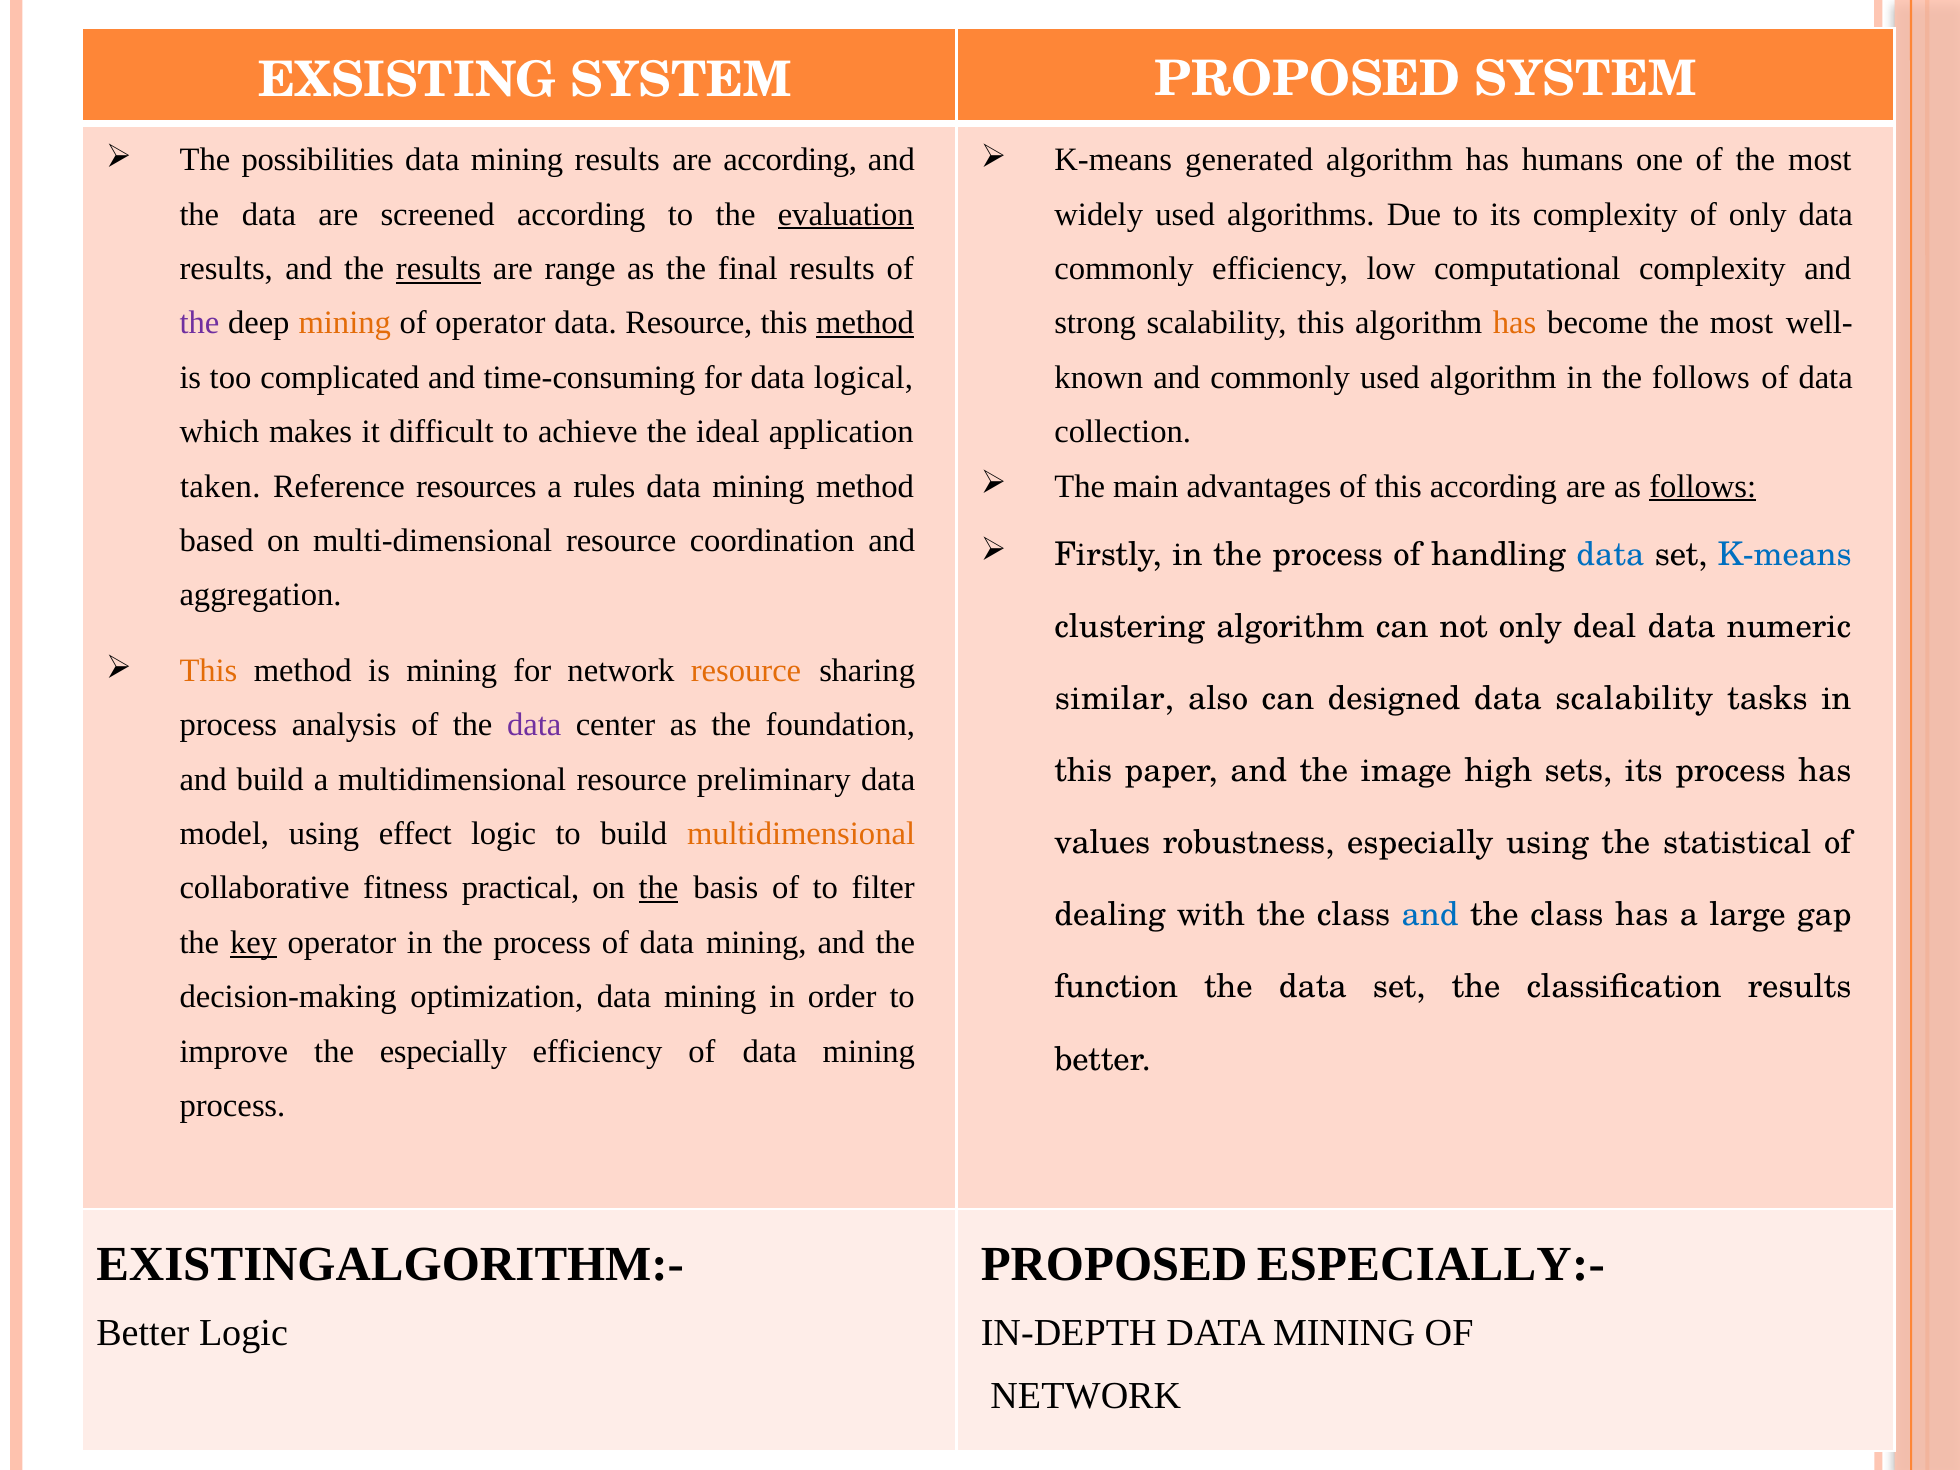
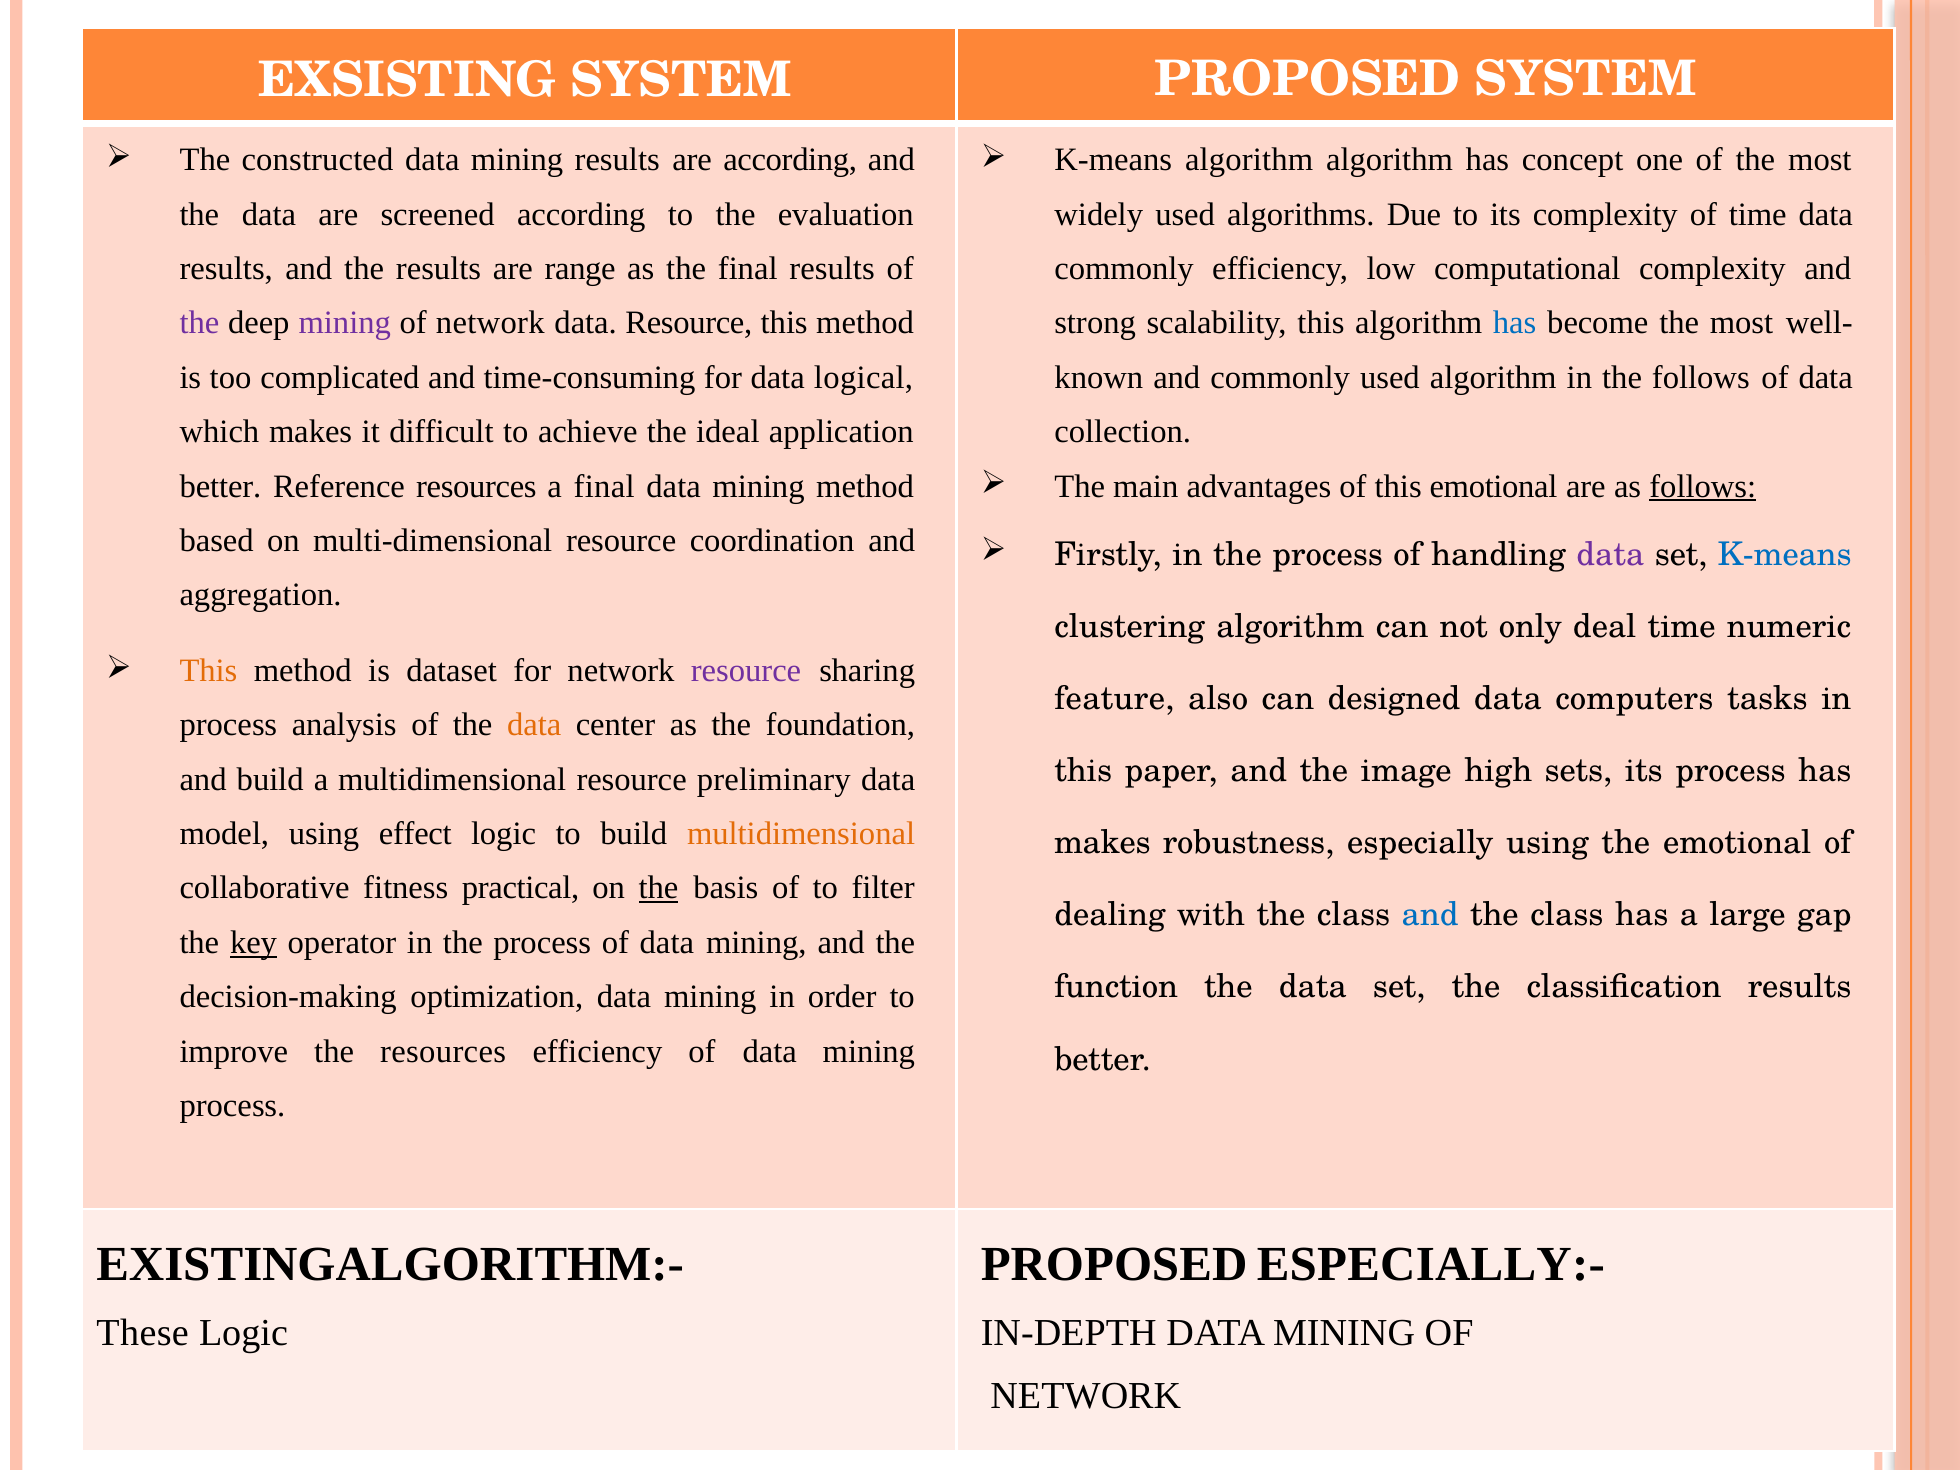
possibilities: possibilities -> constructed
K-means generated: generated -> algorithm
humans: humans -> concept
evaluation underline: present -> none
of only: only -> time
results at (438, 269) underline: present -> none
mining at (345, 323) colour: orange -> purple
operator at (490, 323): operator -> network
method at (865, 323) underline: present -> none
has at (1515, 323) colour: orange -> blue
taken at (220, 486): taken -> better
a rules: rules -> final
this according: according -> emotional
data at (1610, 555) colour: blue -> purple
deal data: data -> time
is mining: mining -> dataset
resource at (746, 671) colour: orange -> purple
similar: similar -> feature
data scalability: scalability -> computers
data at (534, 725) colour: purple -> orange
values at (1102, 843): values -> makes
the statistical: statistical -> emotional
the especially: especially -> resources
Better at (143, 1333): Better -> These
